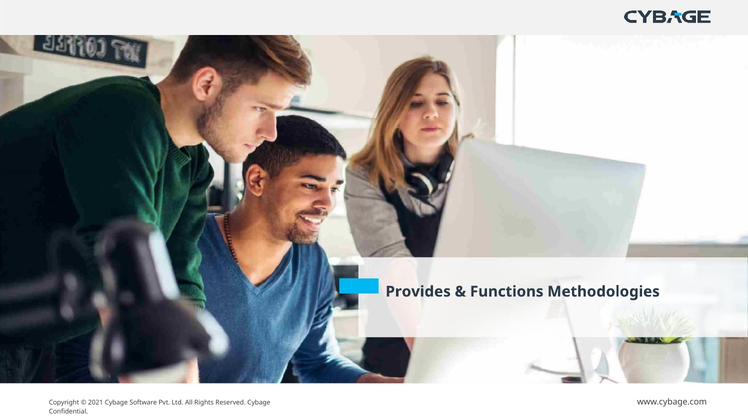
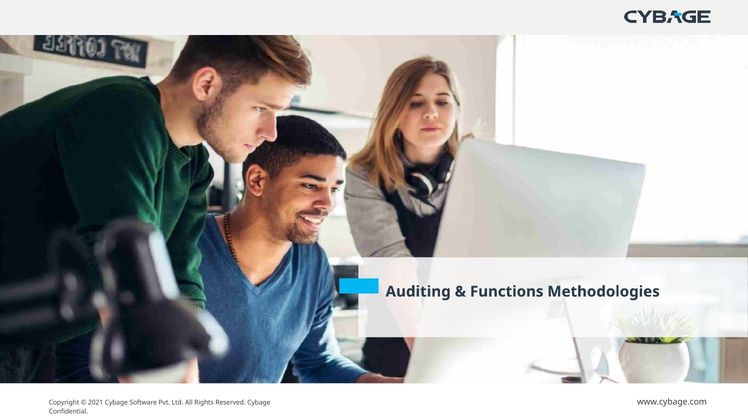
Provides: Provides -> Auditing
